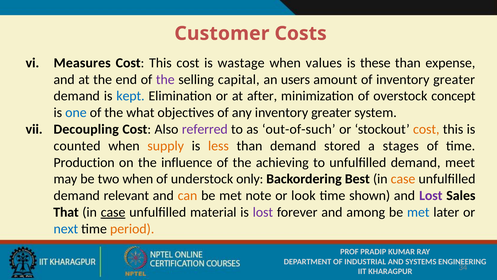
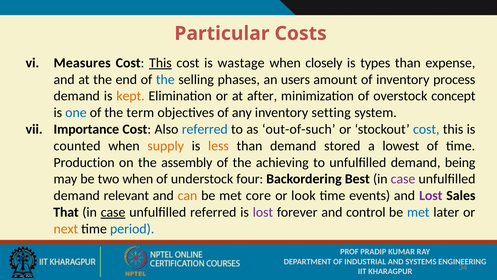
Customer: Customer -> Particular
This at (160, 63) underline: none -> present
values: values -> closely
these: these -> types
the at (165, 79) colour: purple -> blue
capital: capital -> phases
of inventory greater: greater -> process
kept colour: blue -> orange
what: what -> term
any inventory greater: greater -> setting
Decoupling: Decoupling -> Importance
referred at (205, 129) colour: purple -> blue
cost at (426, 129) colour: orange -> blue
stages: stages -> lowest
influence: influence -> assembly
meet: meet -> being
only: only -> four
case at (403, 179) colour: orange -> purple
note: note -> core
shown: shown -> events
unfulfilled material: material -> referred
among: among -> control
next colour: blue -> orange
period colour: orange -> blue
